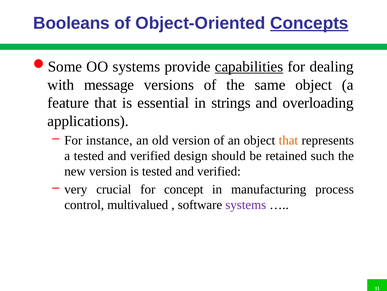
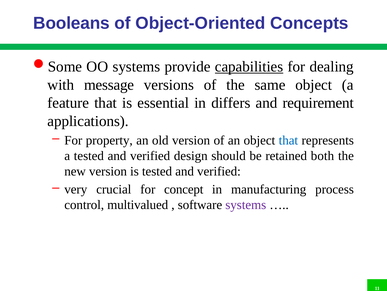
Concepts underline: present -> none
strings: strings -> differs
overloading: overloading -> requirement
instance: instance -> property
that at (288, 140) colour: orange -> blue
such: such -> both
